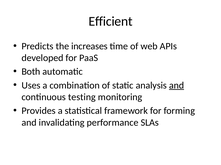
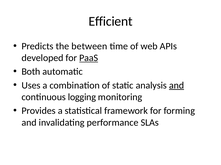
increases: increases -> between
PaaS underline: none -> present
testing: testing -> logging
